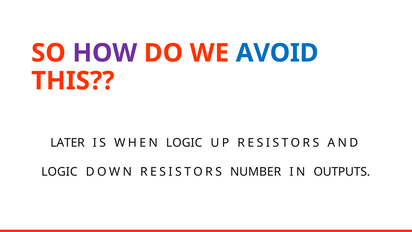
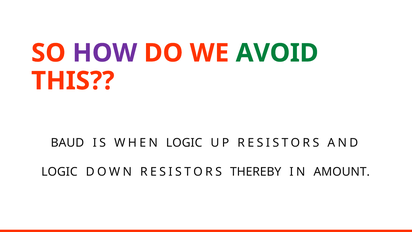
AVOID colour: blue -> green
LATER: LATER -> BAUD
NUMBER: NUMBER -> THEREBY
OUTPUTS: OUTPUTS -> AMOUNT
